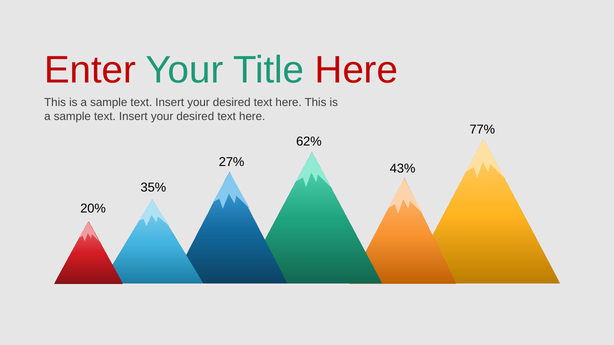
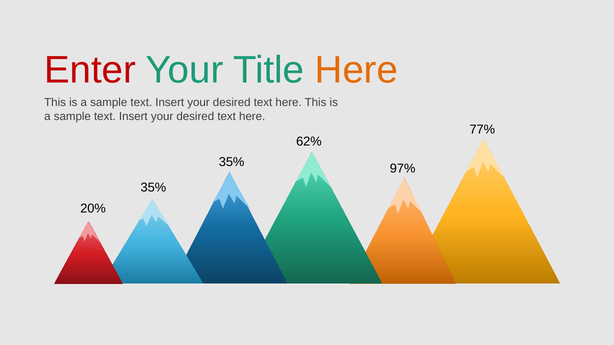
Here at (357, 70) colour: red -> orange
27% at (232, 162): 27% -> 35%
43%: 43% -> 97%
